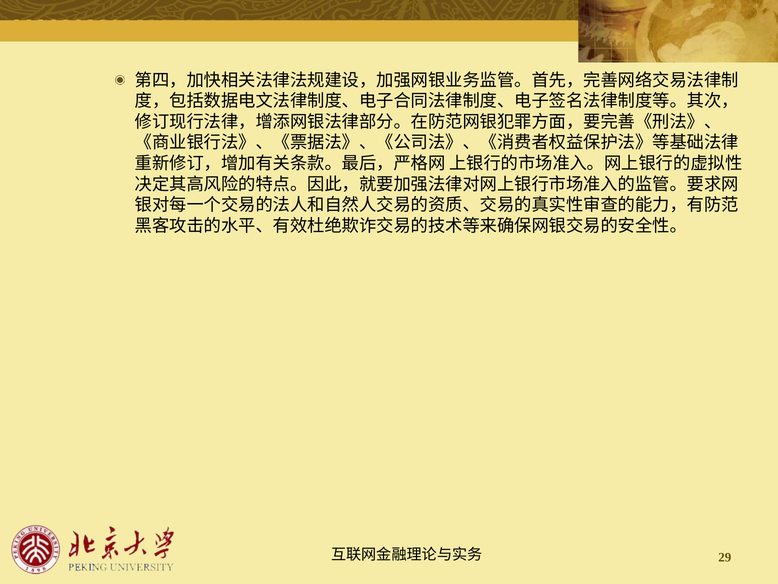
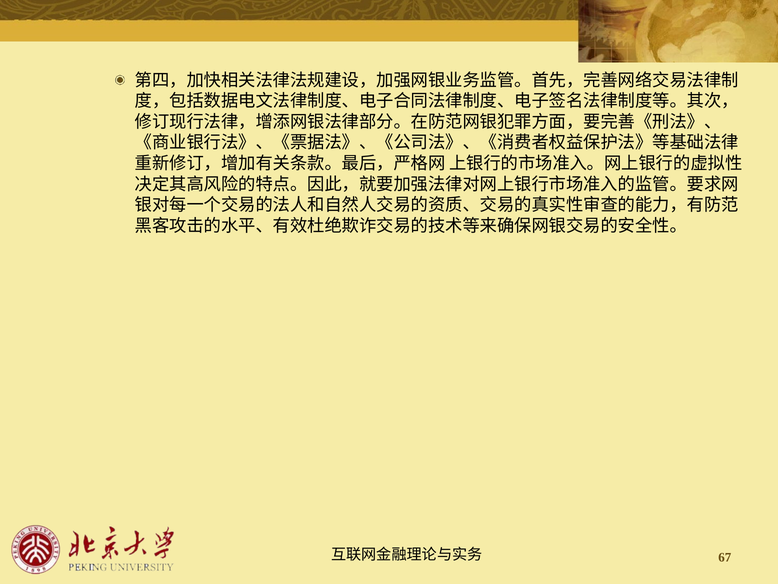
29: 29 -> 67
